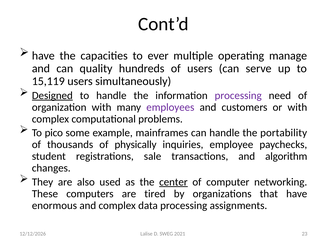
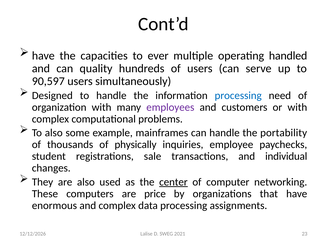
manage: manage -> handled
15,119: 15,119 -> 90,597
Designed underline: present -> none
processing at (238, 96) colour: purple -> blue
To pico: pico -> also
algorithm: algorithm -> individual
tired: tired -> price
